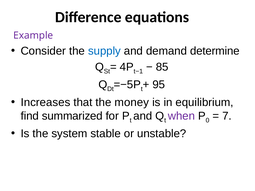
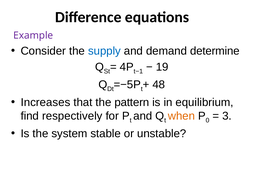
85: 85 -> 19
95: 95 -> 48
money: money -> pattern
summarized: summarized -> respectively
when colour: purple -> orange
7: 7 -> 3
